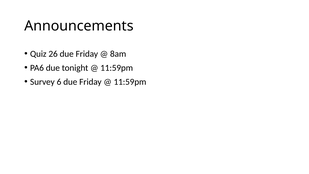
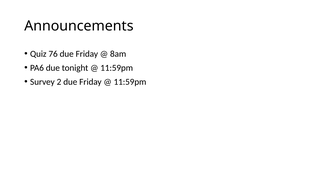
26: 26 -> 76
6: 6 -> 2
